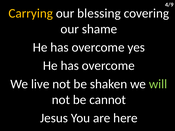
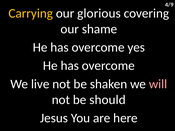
blessing: blessing -> glorious
will colour: light green -> pink
cannot: cannot -> should
